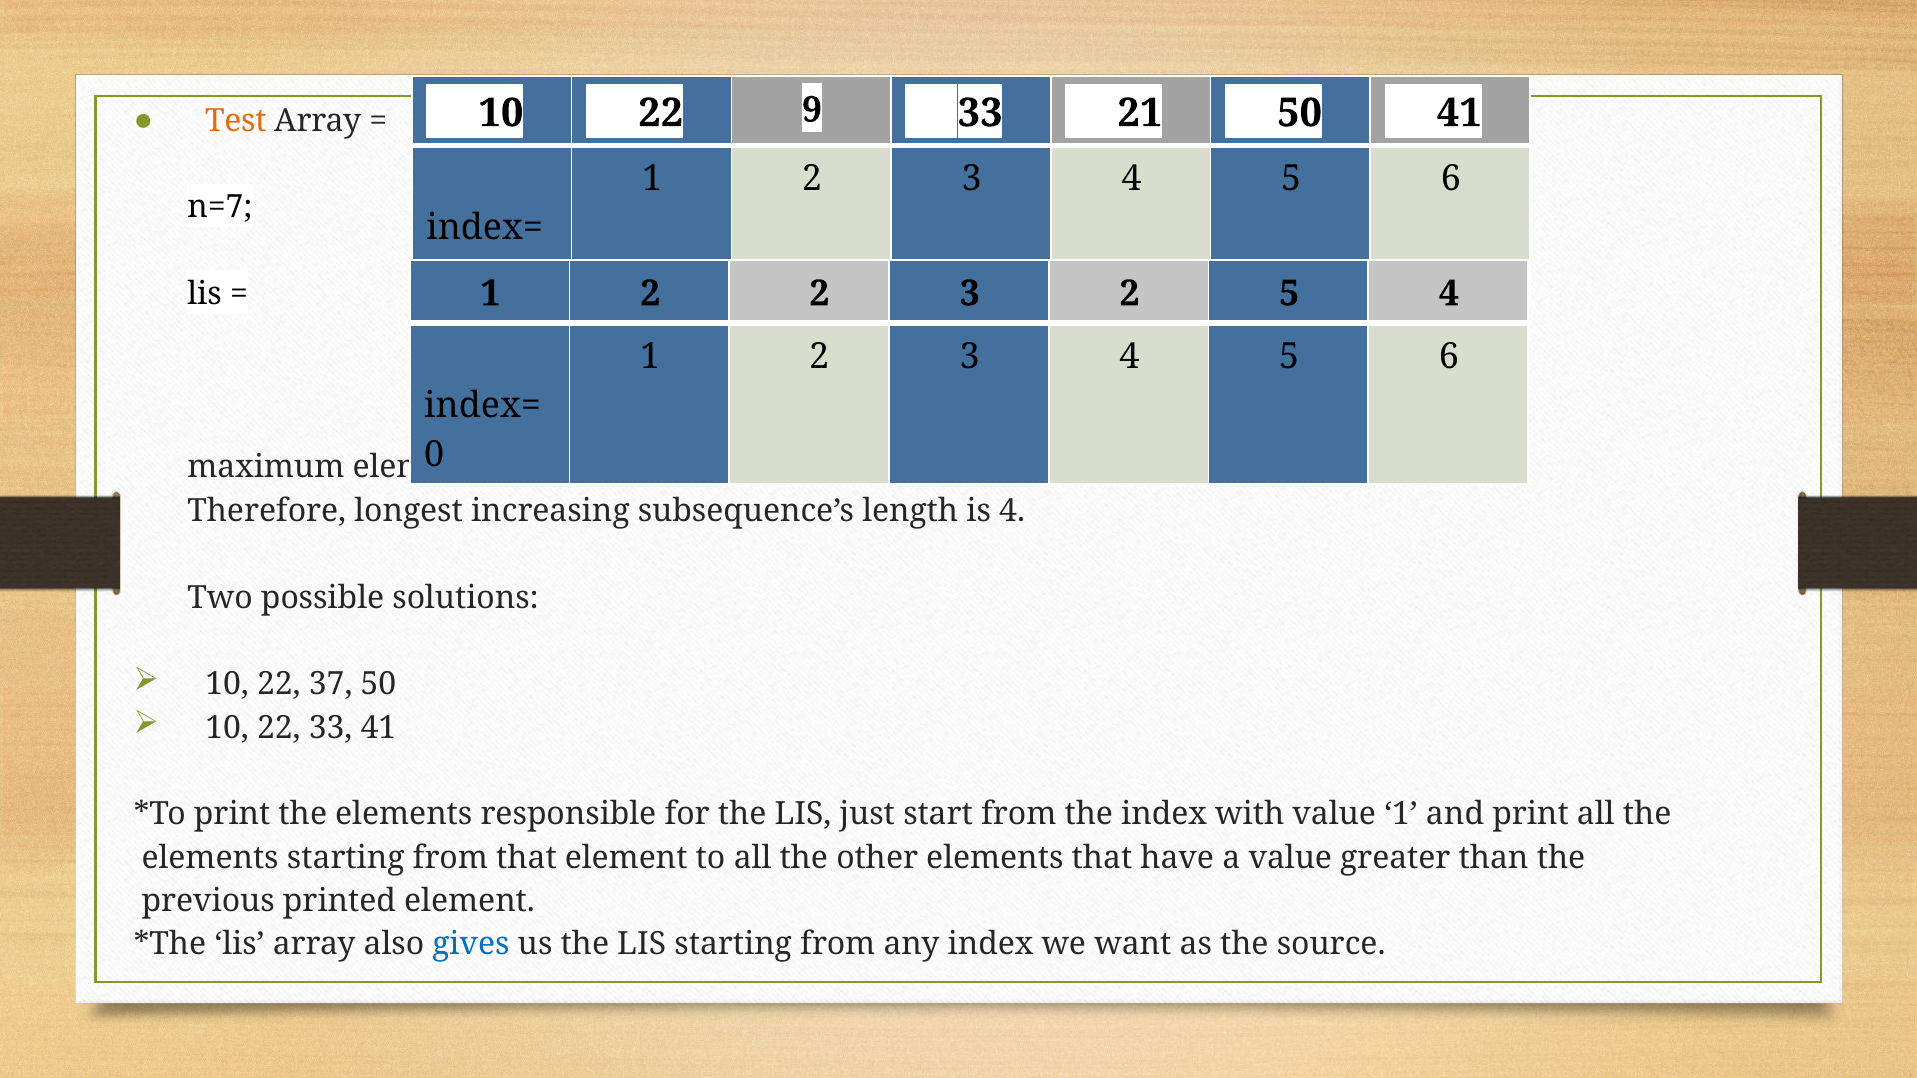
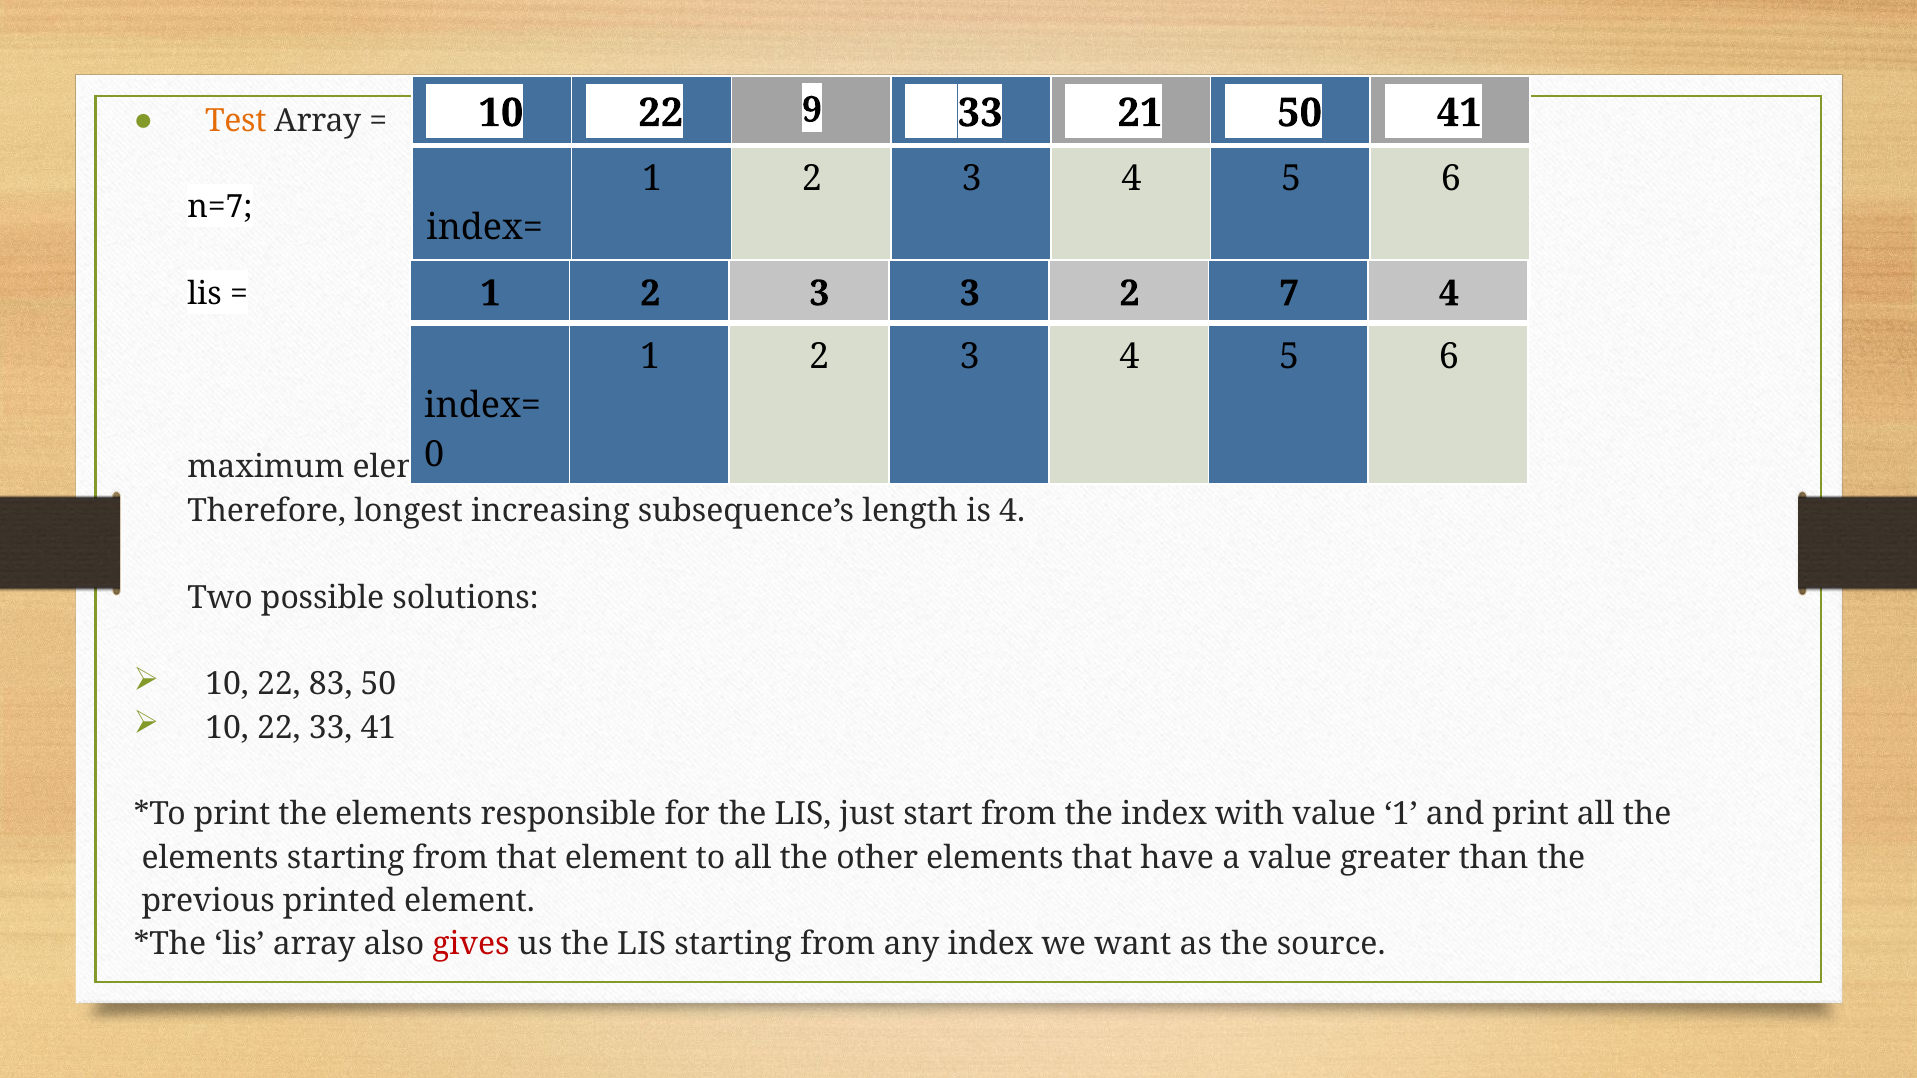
2 at (819, 294): 2 -> 3
2 5: 5 -> 7
37: 37 -> 83
gives colour: blue -> red
